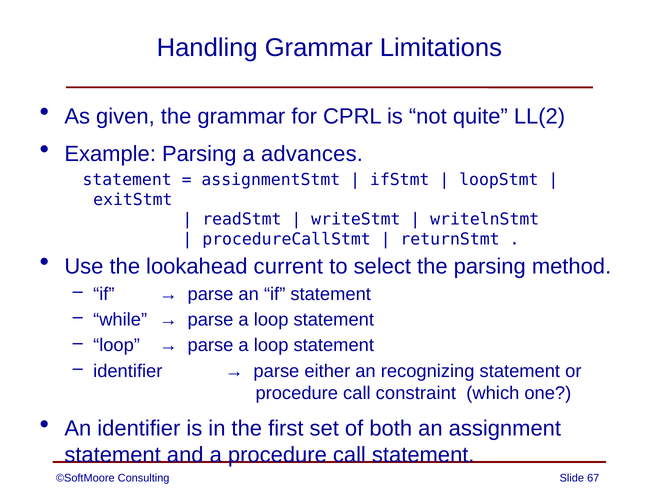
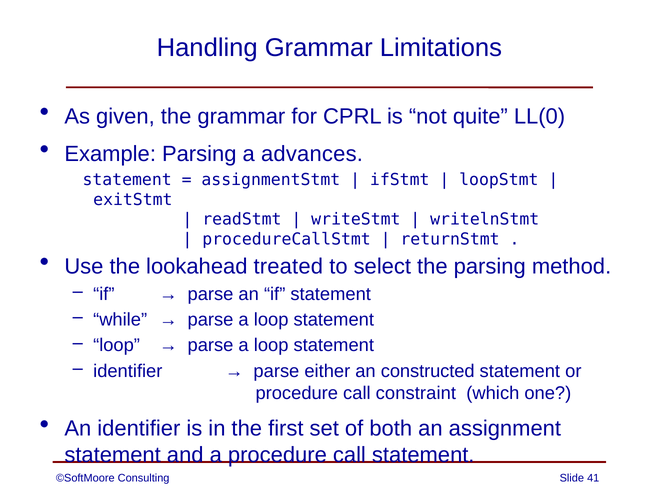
LL(2: LL(2 -> LL(0
current: current -> treated
recognizing: recognizing -> constructed
67: 67 -> 41
